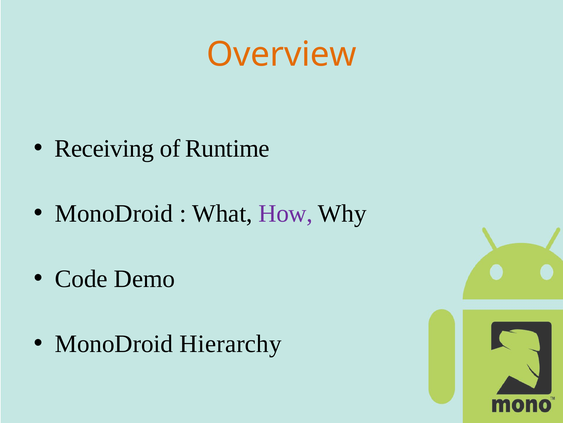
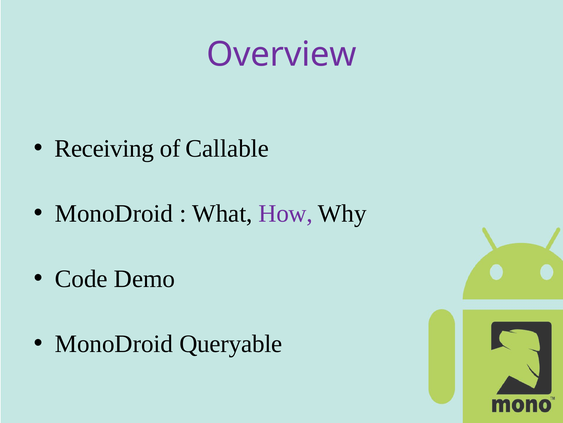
Overview colour: orange -> purple
Runtime: Runtime -> Callable
Hierarchy: Hierarchy -> Queryable
